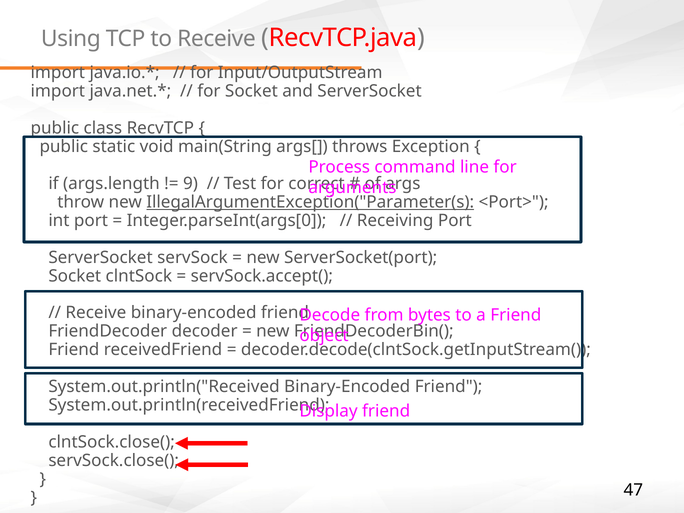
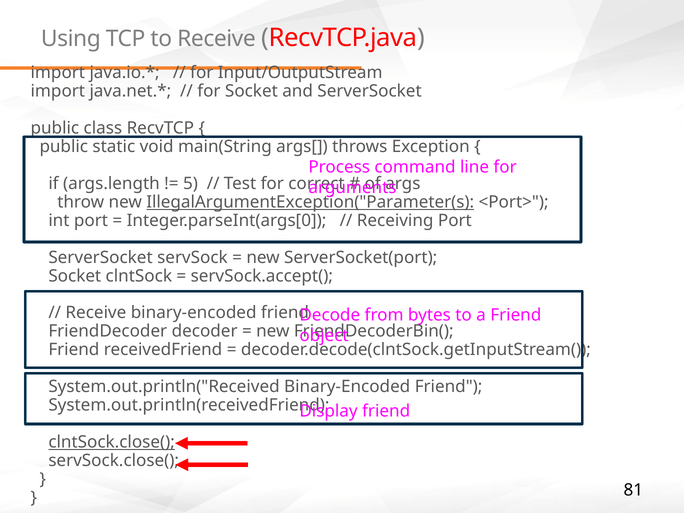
9: 9 -> 5
clntSock.close( underline: none -> present
47: 47 -> 81
